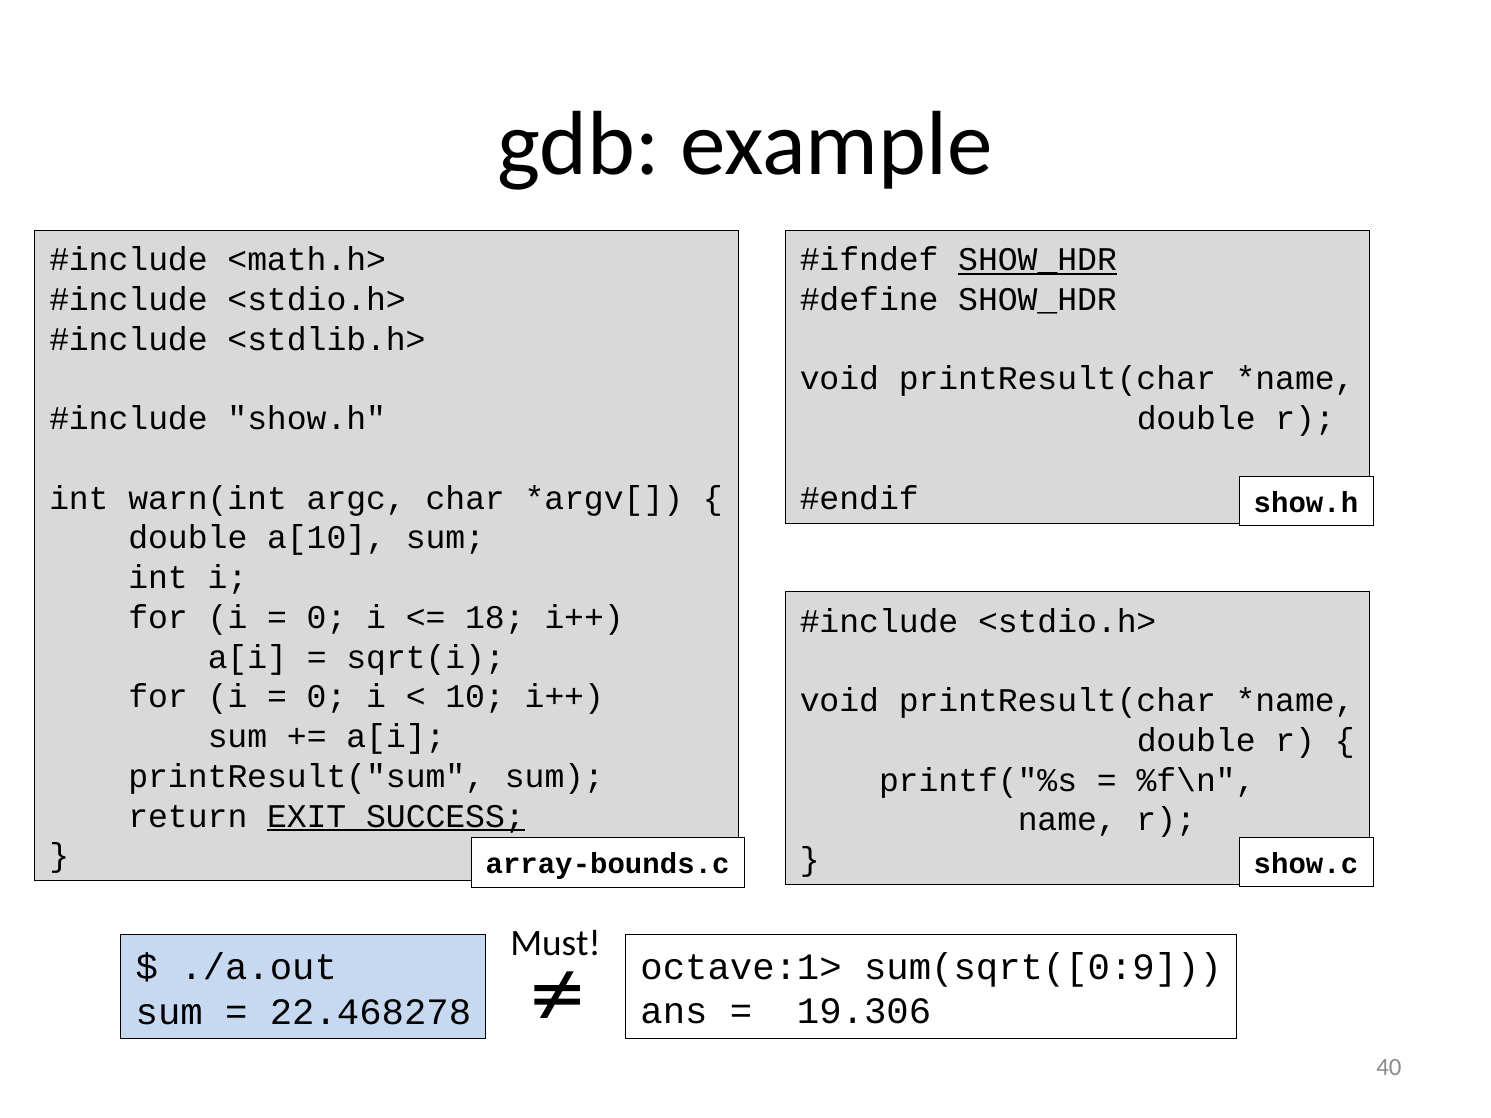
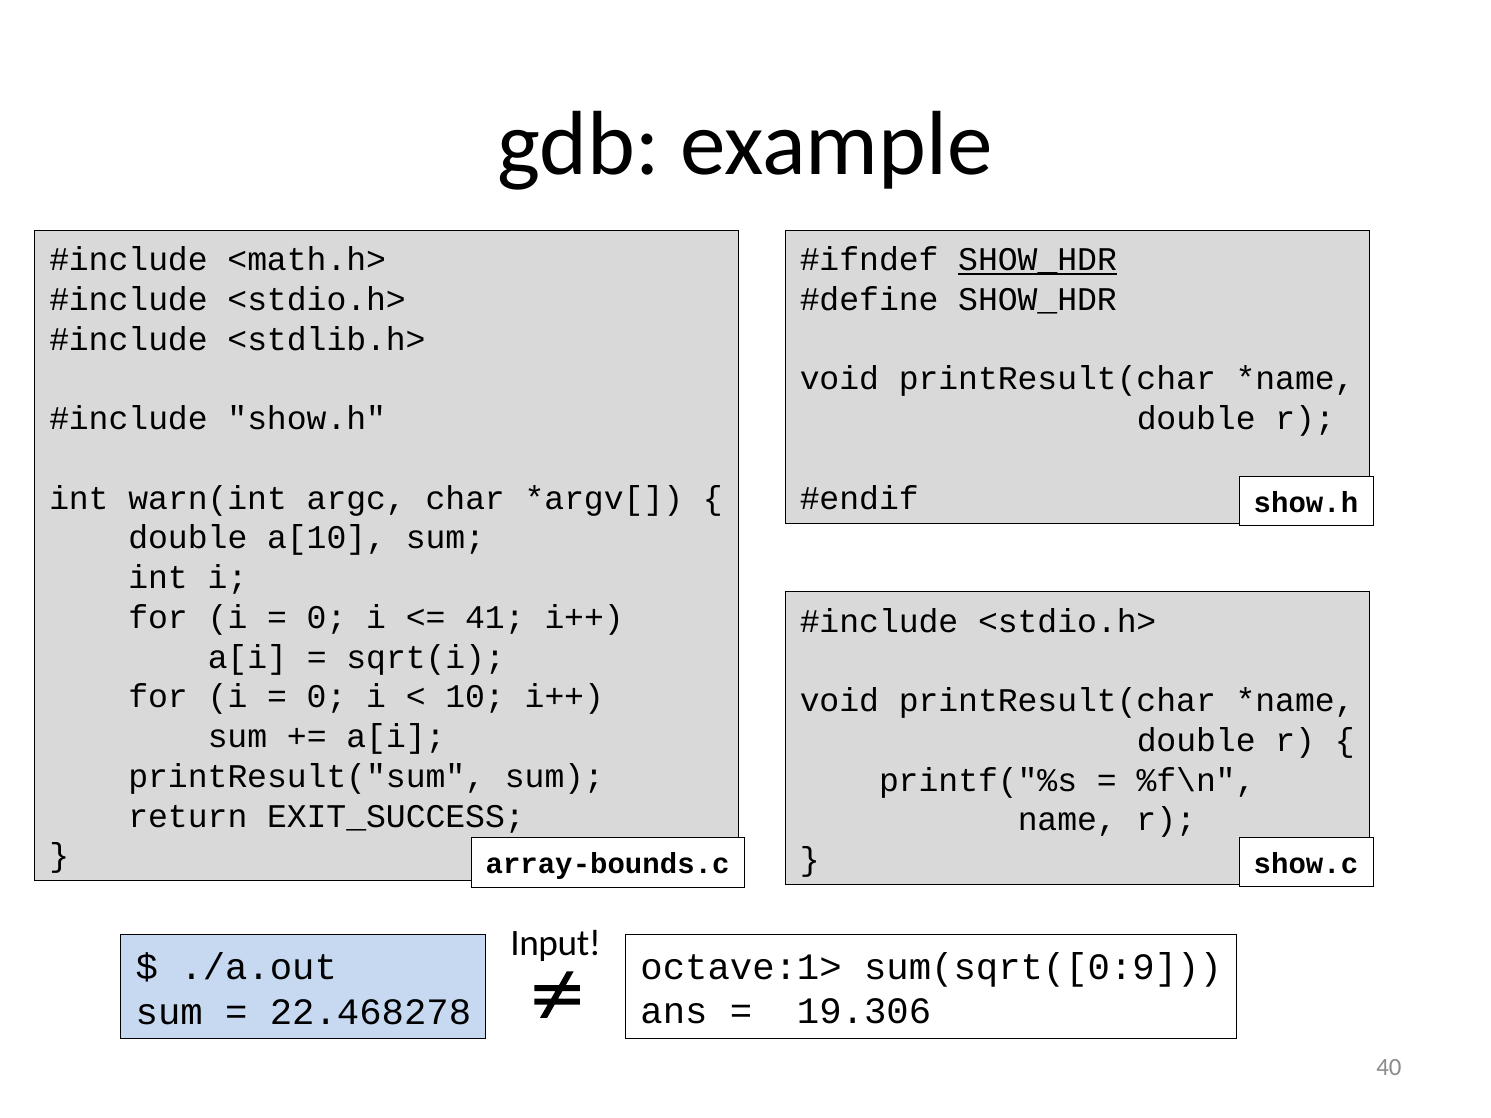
18: 18 -> 41
EXIT_SUCCESS underline: present -> none
Must: Must -> Input
